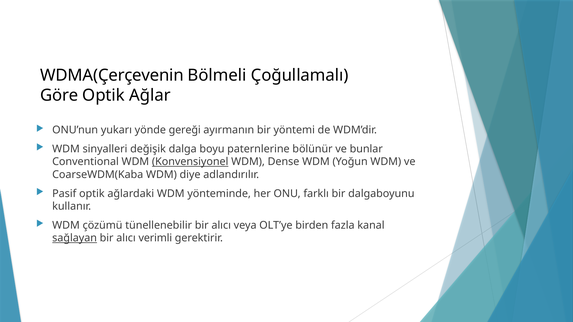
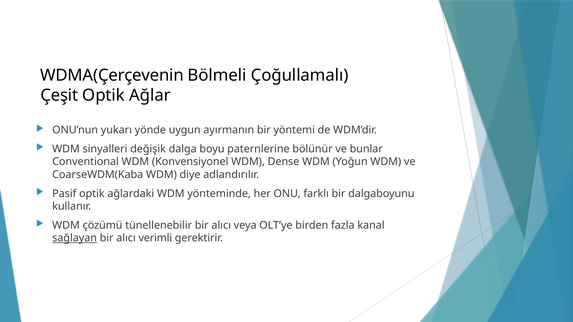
Göre: Göre -> Çeşit
gereği: gereği -> uygun
Konvensiyonel underline: present -> none
